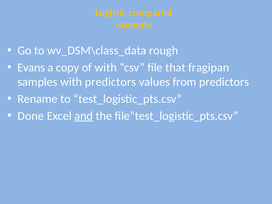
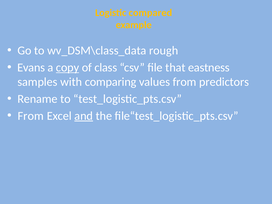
copy underline: none -> present
of with: with -> class
fragipan: fragipan -> eastness
with predictors: predictors -> comparing
Done at (31, 116): Done -> From
